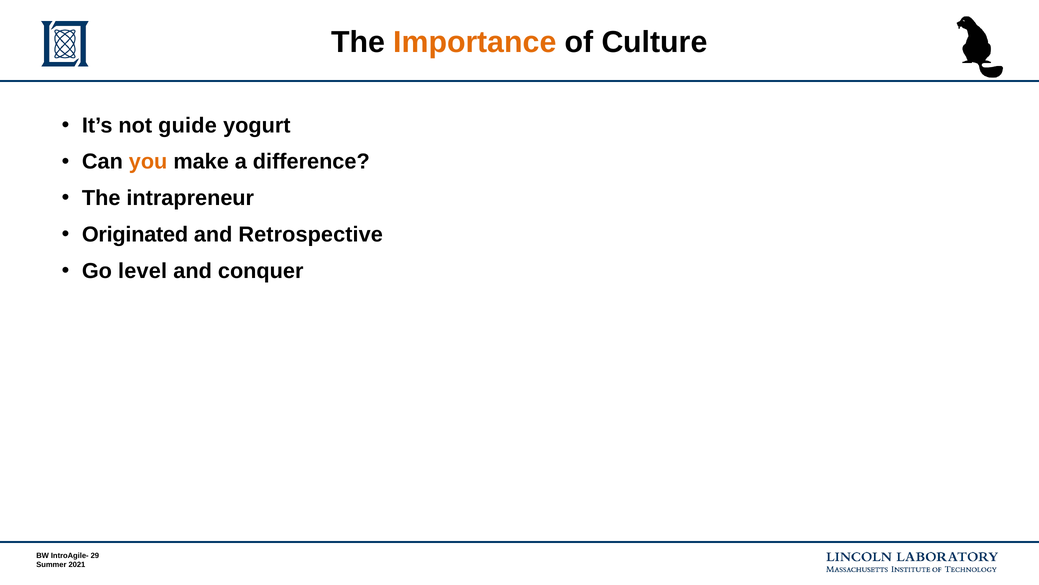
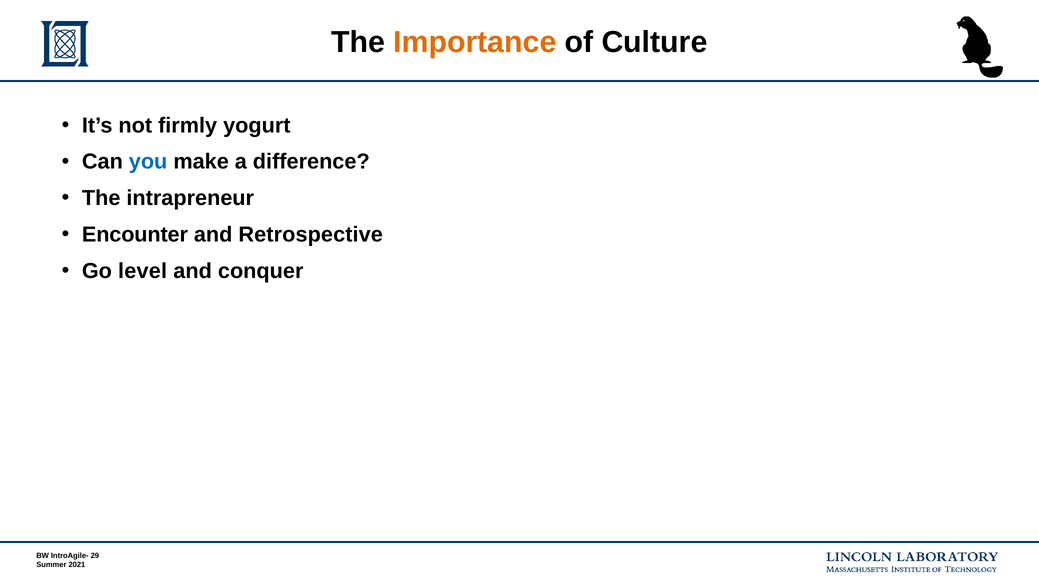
guide: guide -> firmly
you colour: orange -> blue
Originated: Originated -> Encounter
